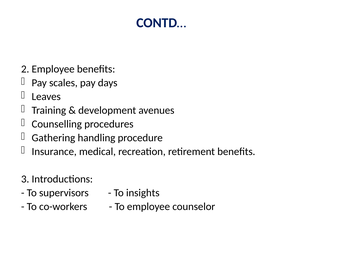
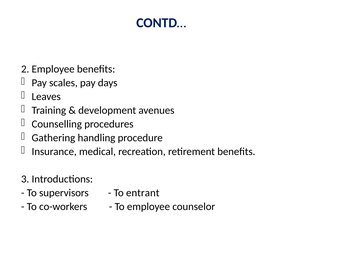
insights: insights -> entrant
